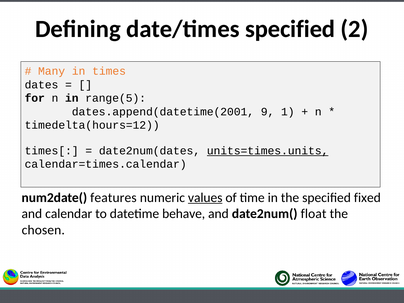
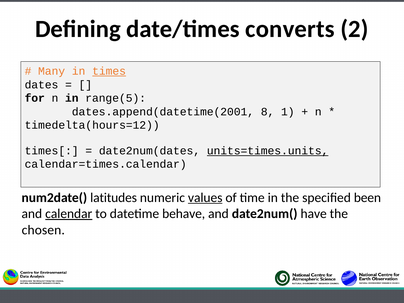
date/times specified: specified -> converts
times underline: none -> present
9: 9 -> 8
features: features -> latitudes
fixed: fixed -> been
calendar underline: none -> present
float: float -> have
